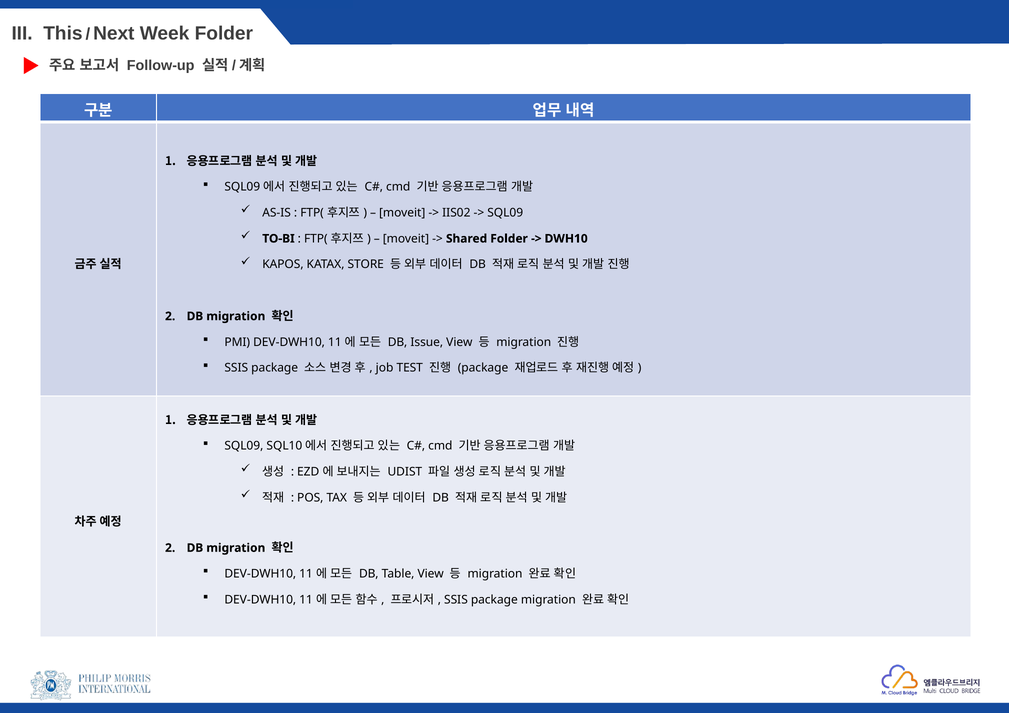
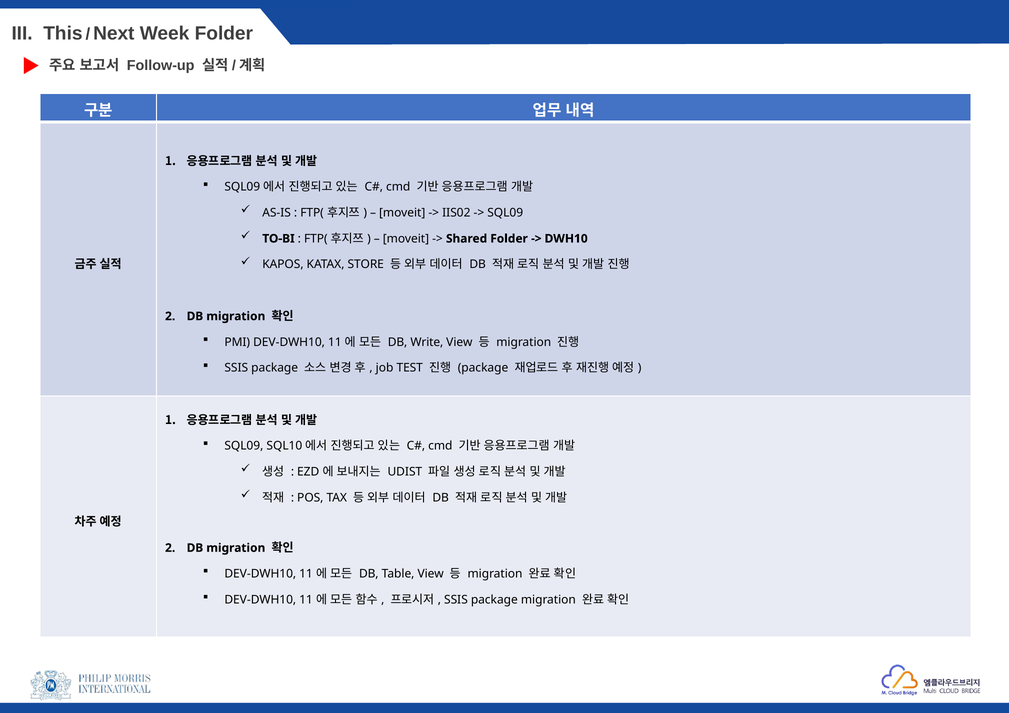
Issue: Issue -> Write
